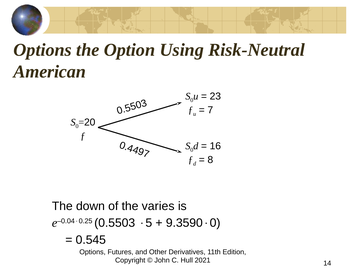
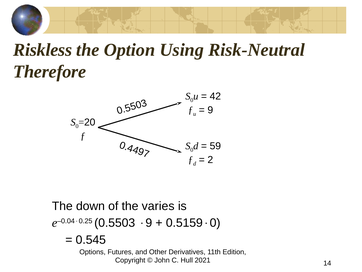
Options at (43, 50): Options -> Riskless
American: American -> Therefore
23: 23 -> 42
7 at (210, 110): 7 -> 9
16: 16 -> 59
8: 8 -> 2
5 at (149, 223): 5 -> 9
9.3590: 9.3590 -> 0.5159
